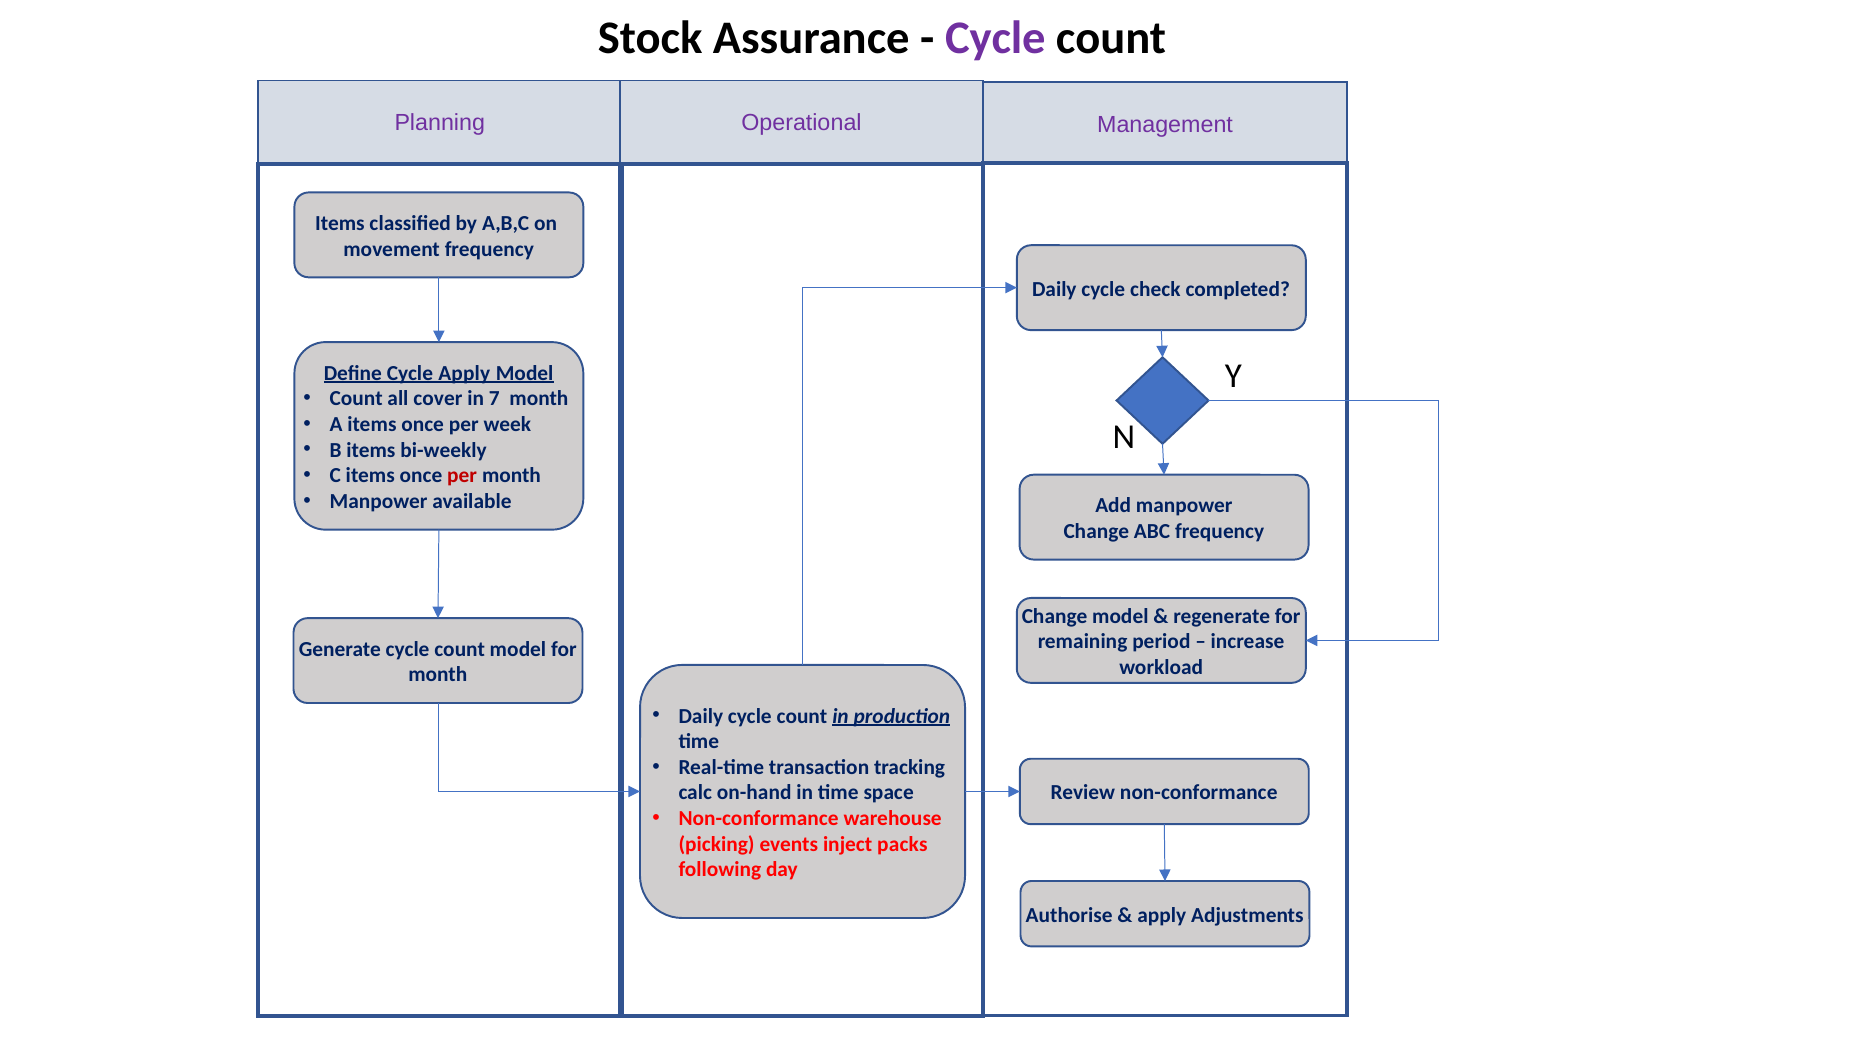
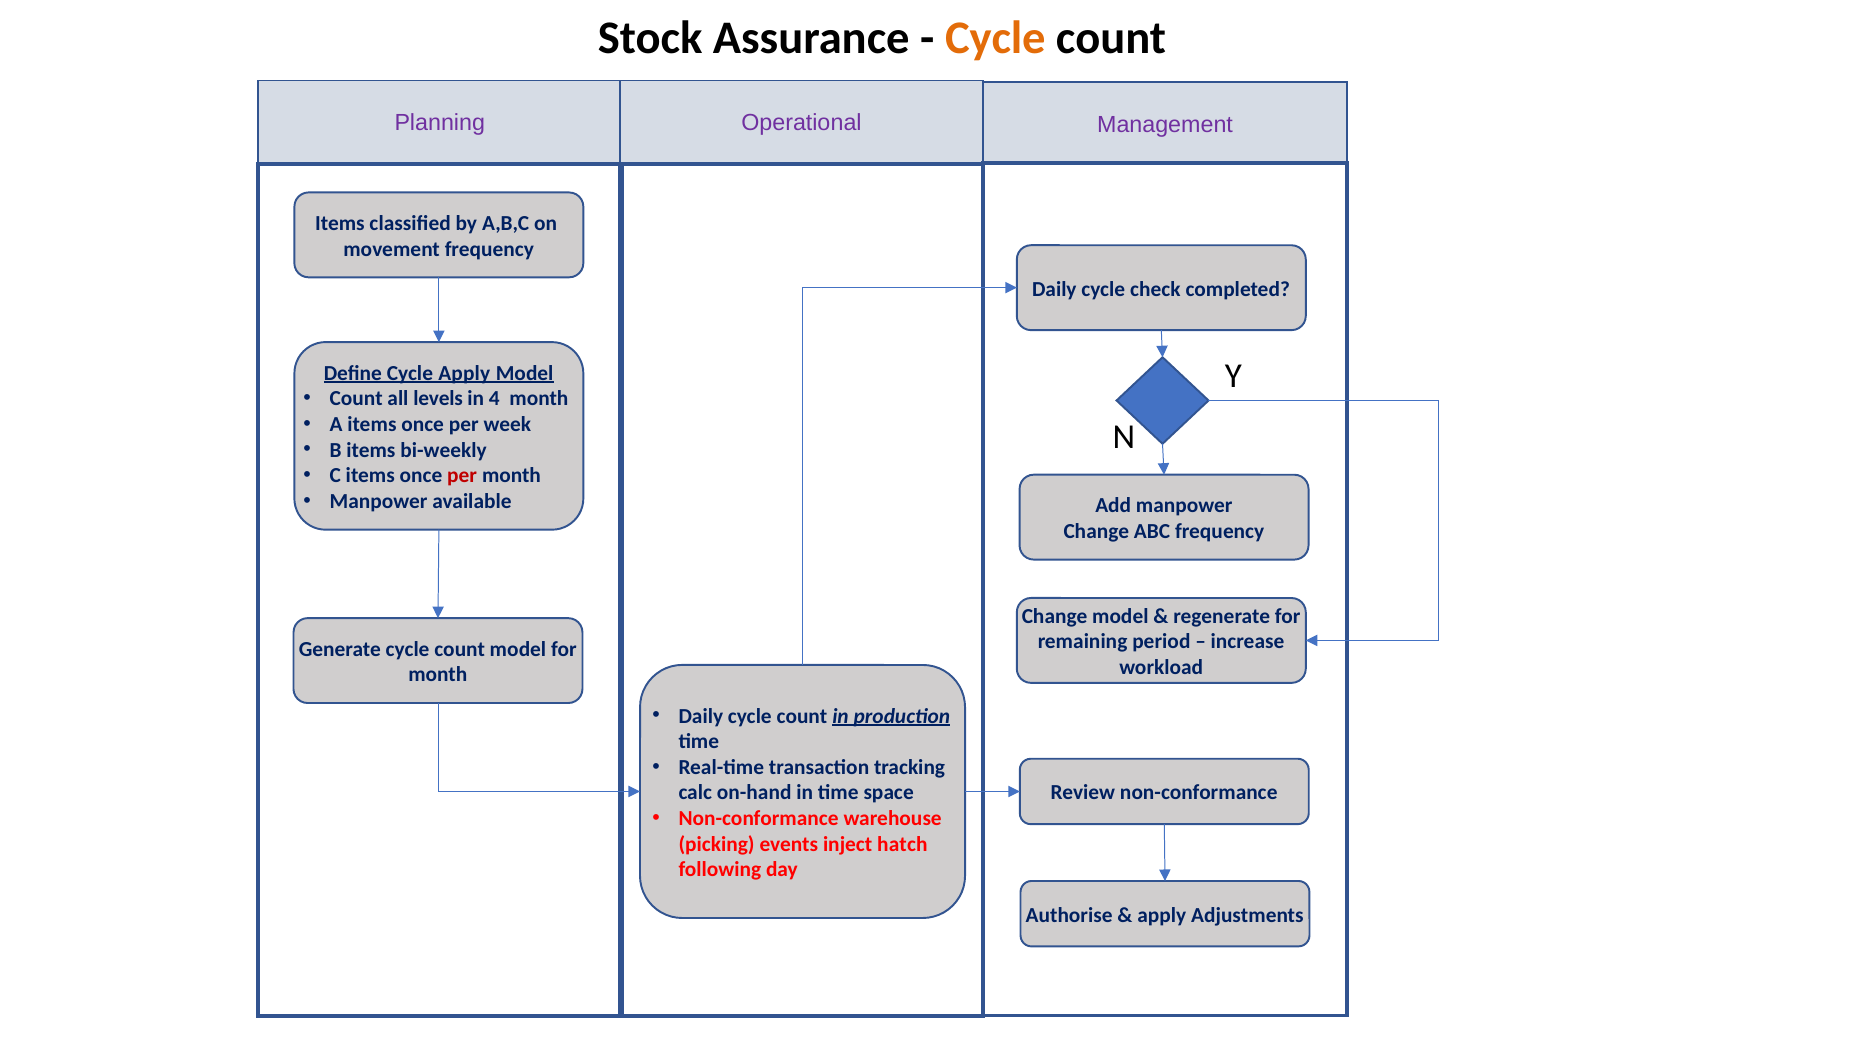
Cycle at (995, 38) colour: purple -> orange
cover: cover -> levels
7: 7 -> 4
packs: packs -> hatch
